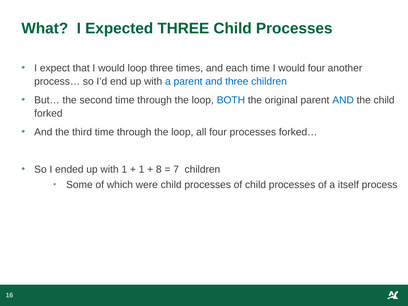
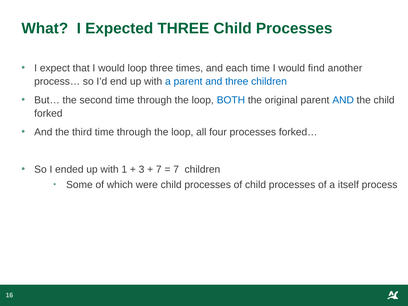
would four: four -> find
1 at (142, 169): 1 -> 3
8 at (159, 169): 8 -> 7
